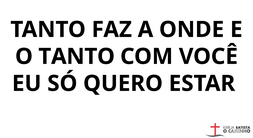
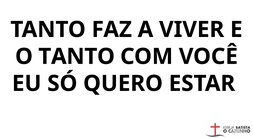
ONDE: ONDE -> VIVER
